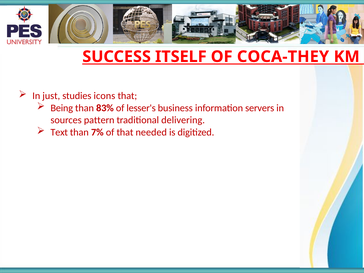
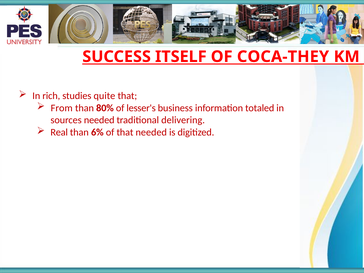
just: just -> rich
icons: icons -> quite
Being: Being -> From
83%: 83% -> 80%
servers: servers -> totaled
sources pattern: pattern -> needed
Text: Text -> Real
7%: 7% -> 6%
